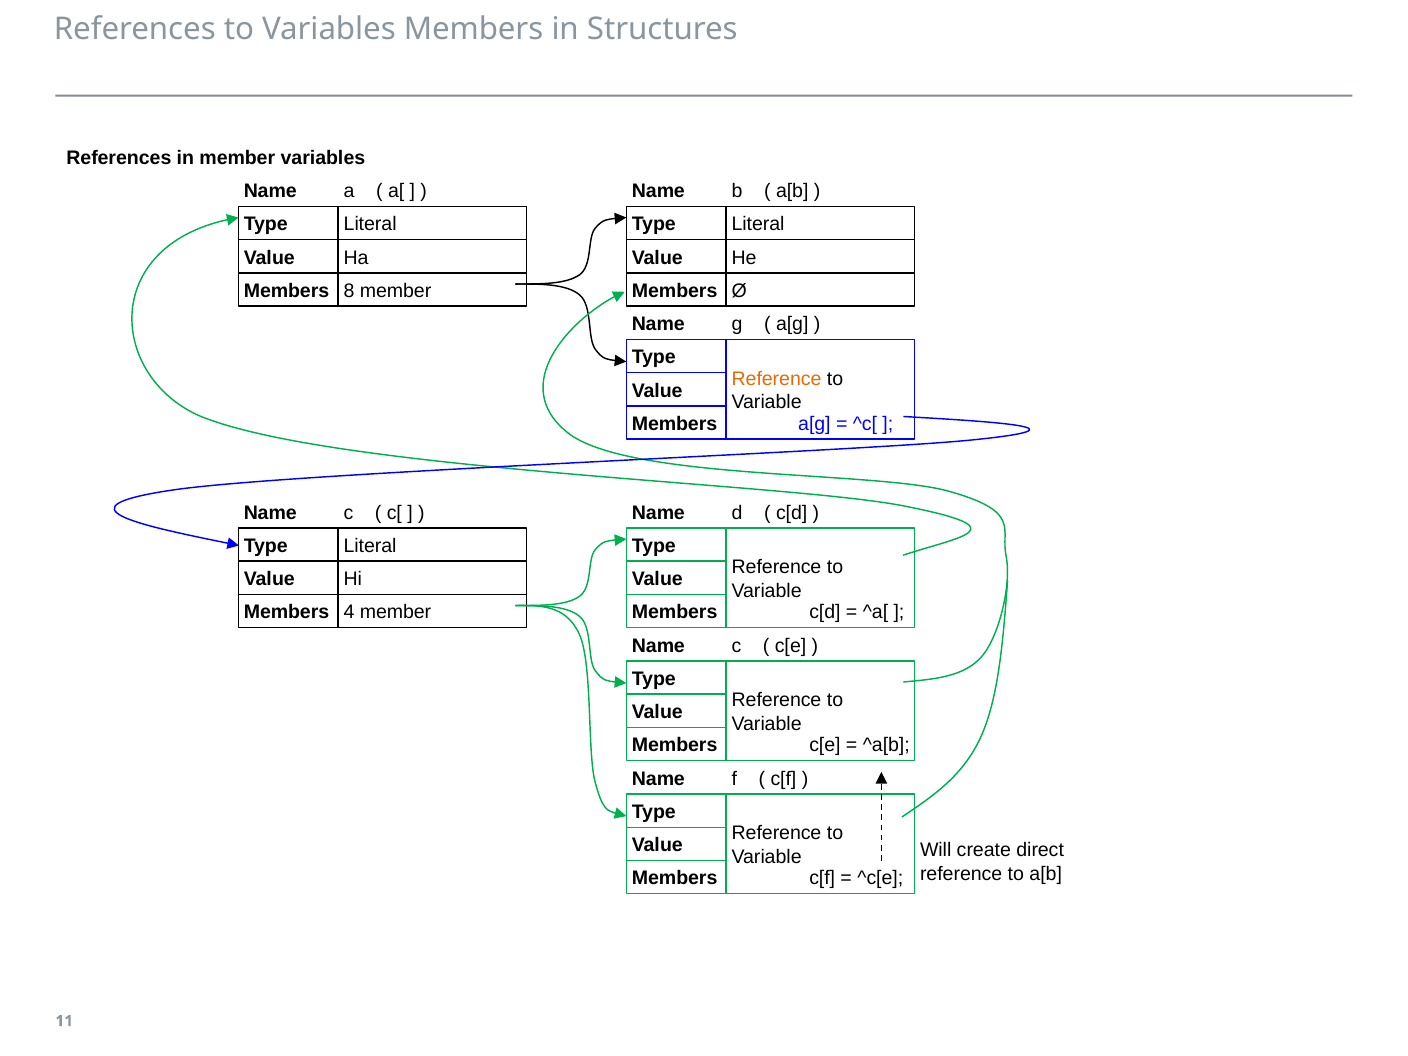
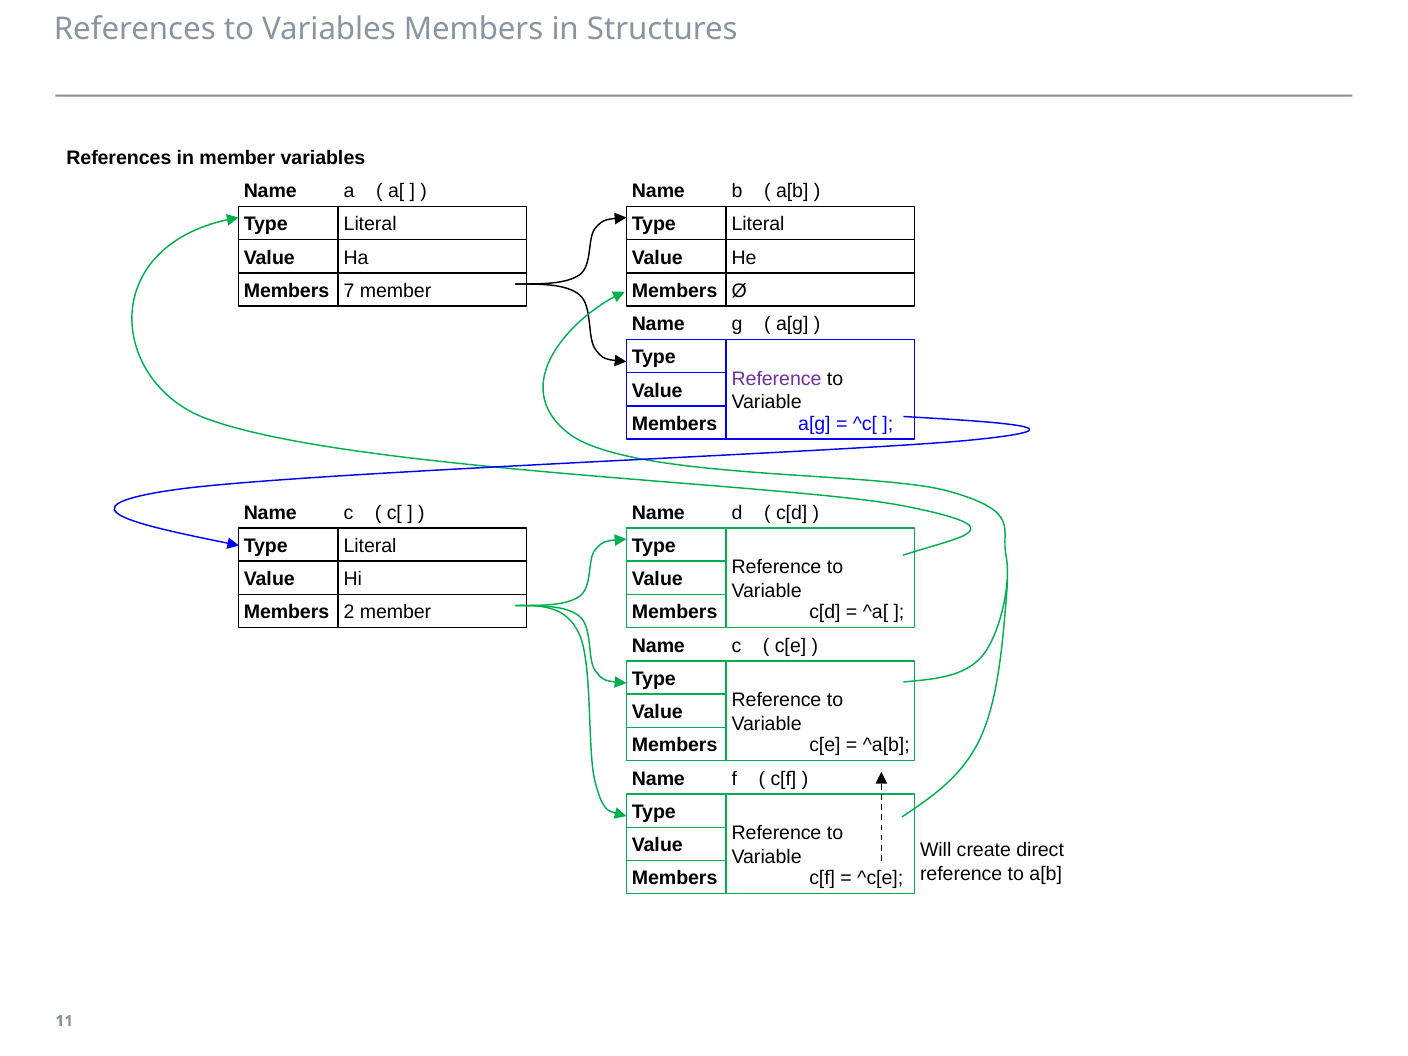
8: 8 -> 7
Reference at (777, 379) colour: orange -> purple
4: 4 -> 2
